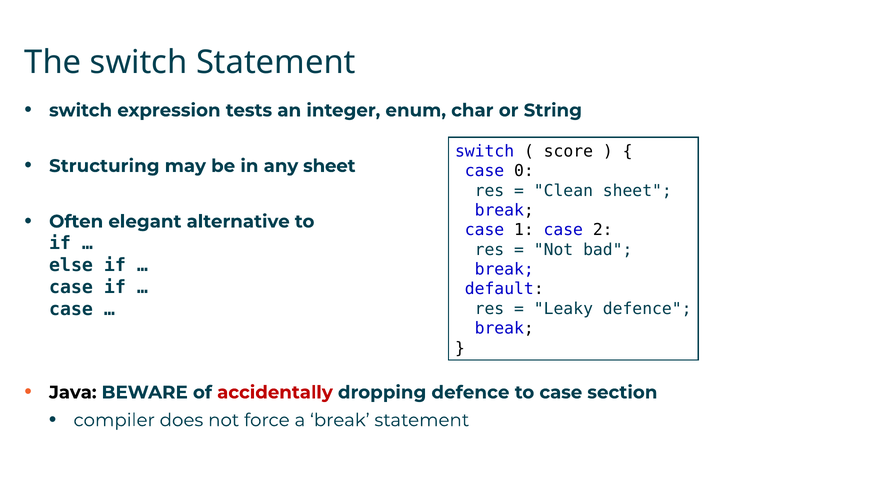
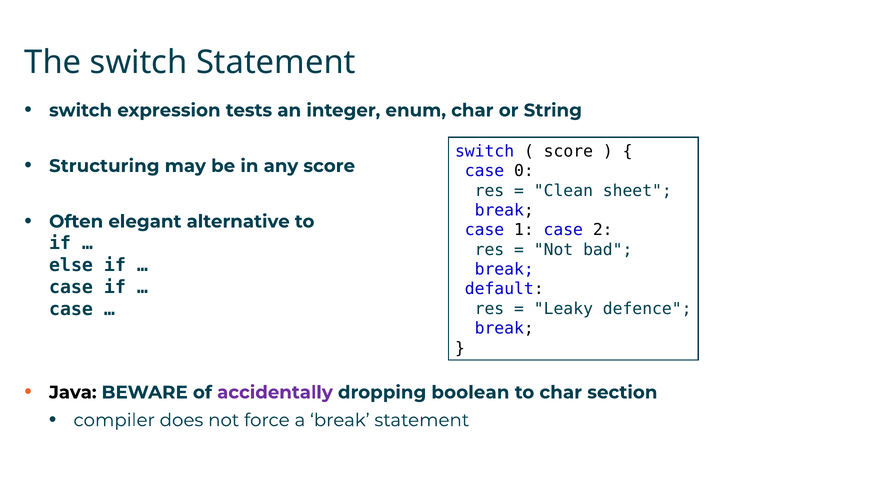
any sheet: sheet -> score
accidentally colour: red -> purple
dropping defence: defence -> boolean
to case: case -> char
